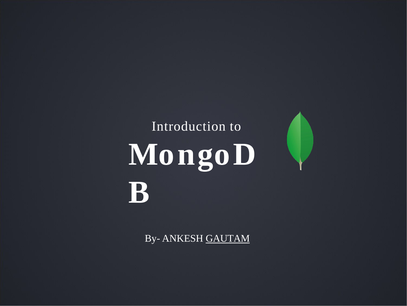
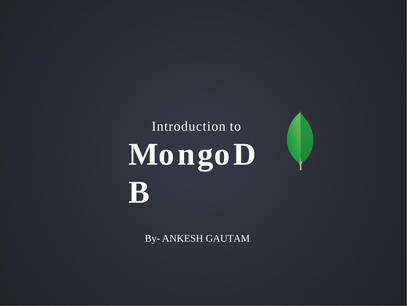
GAUTAM underline: present -> none
